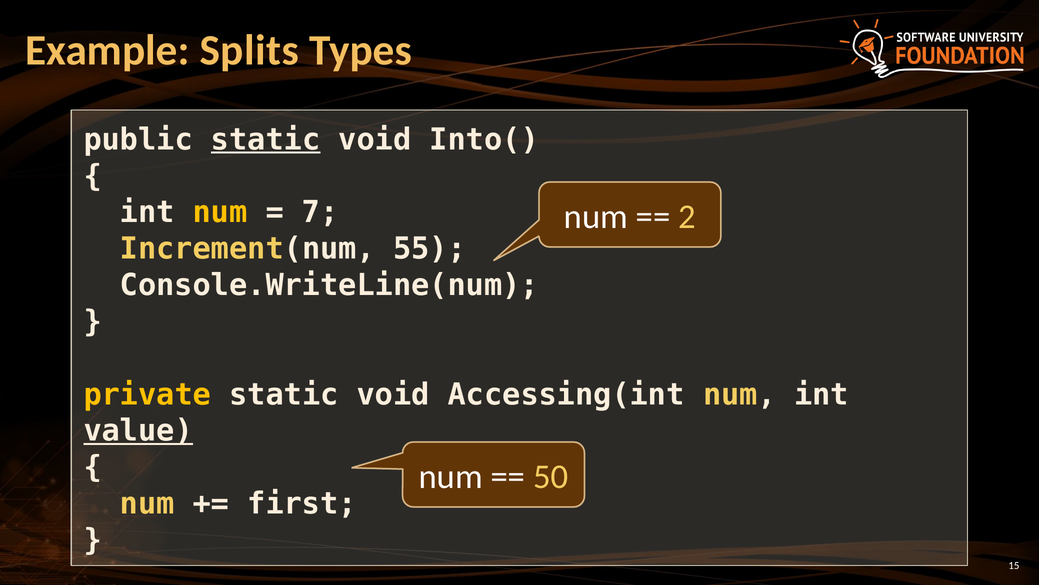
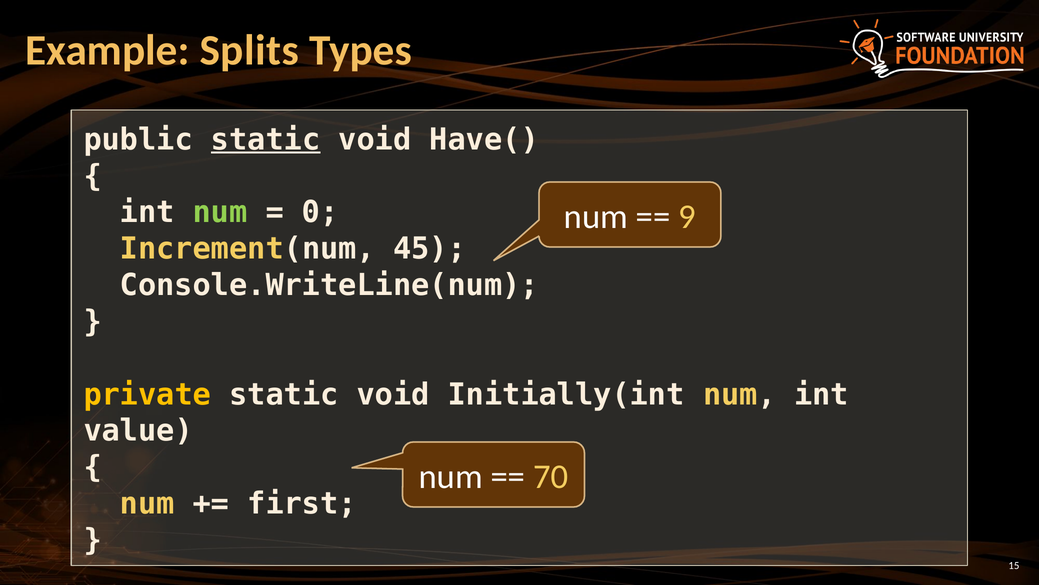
Into(: Into( -> Have(
num at (220, 212) colour: yellow -> light green
7: 7 -> 0
2: 2 -> 9
55: 55 -> 45
Accessing(int: Accessing(int -> Initially(int
value underline: present -> none
50: 50 -> 70
